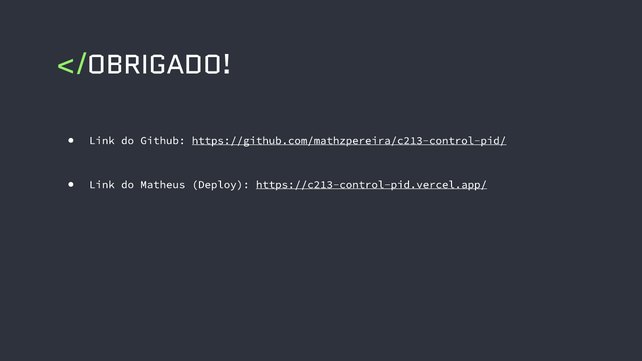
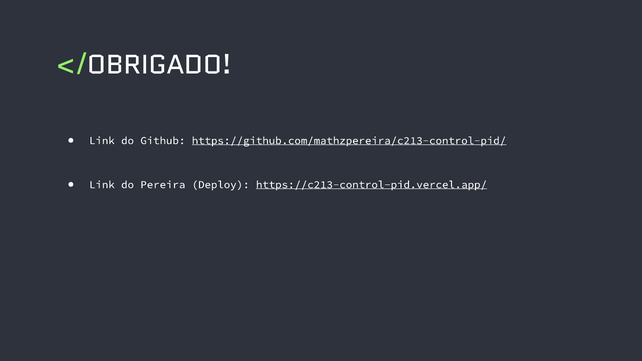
Matheus: Matheus -> Pereira
